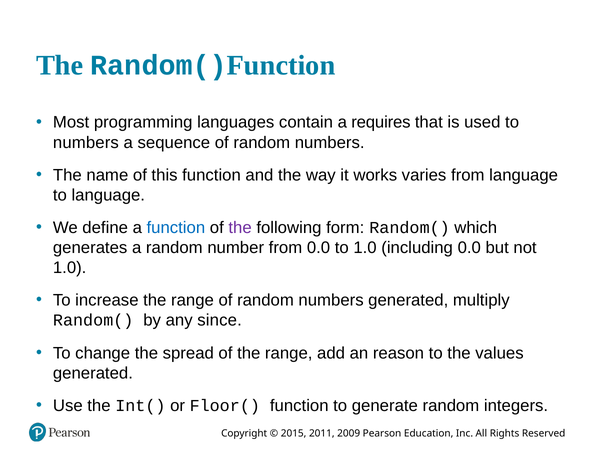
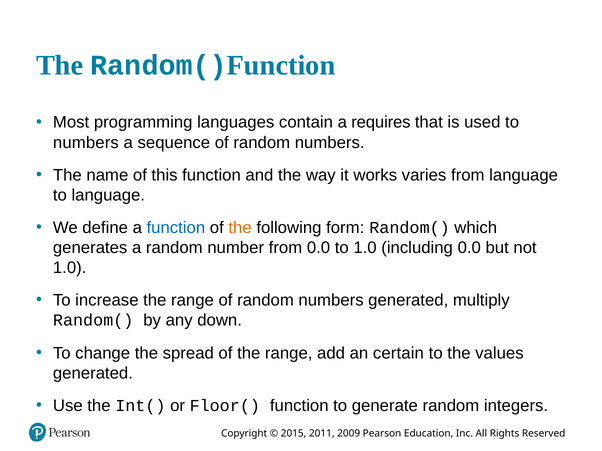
the at (240, 228) colour: purple -> orange
since: since -> down
reason: reason -> certain
